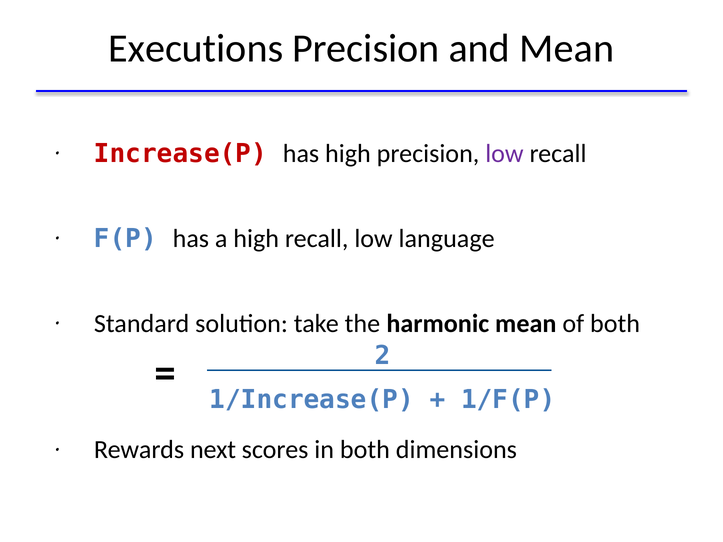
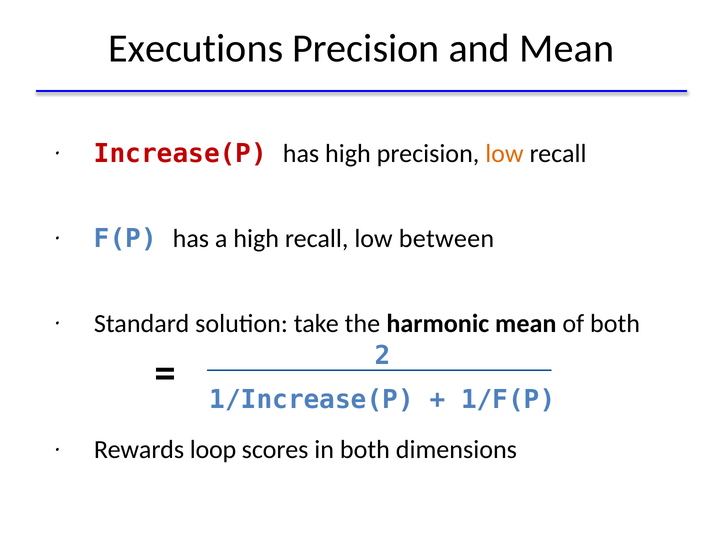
low at (504, 154) colour: purple -> orange
language: language -> between
next: next -> loop
